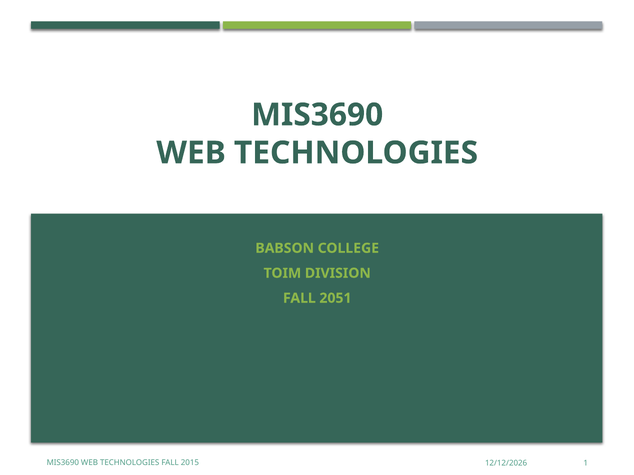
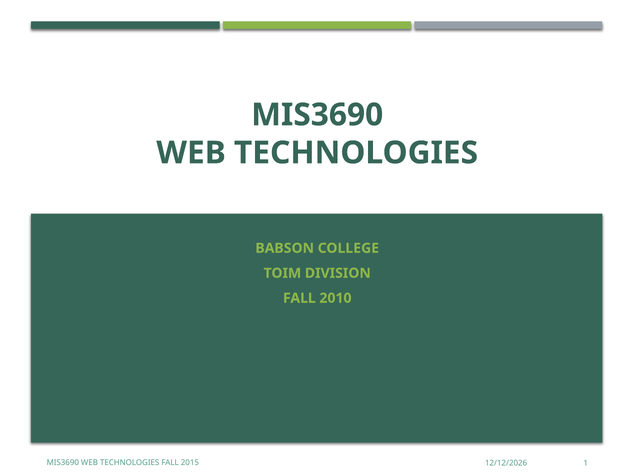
2051: 2051 -> 2010
